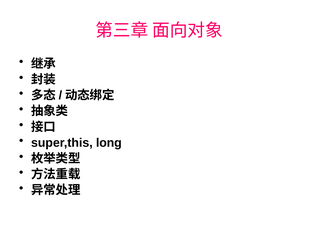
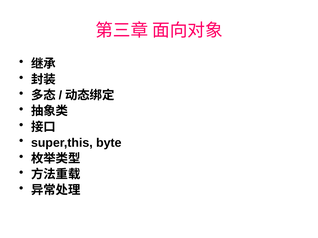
long: long -> byte
